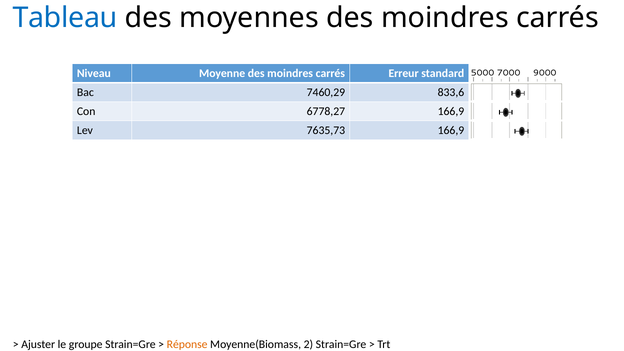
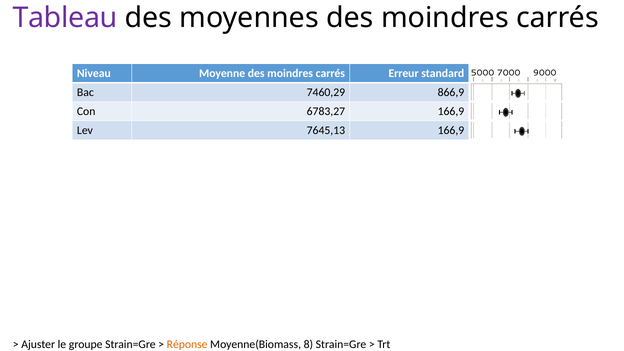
Tableau colour: blue -> purple
833,6: 833,6 -> 866,9
6778,27: 6778,27 -> 6783,27
7635,73: 7635,73 -> 7645,13
2: 2 -> 8
